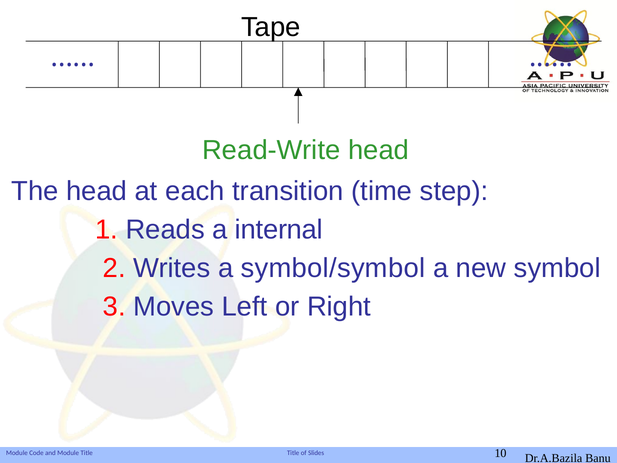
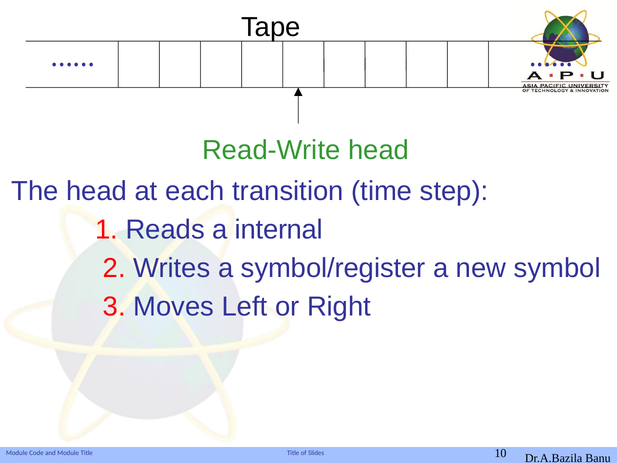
symbol/symbol: symbol/symbol -> symbol/register
